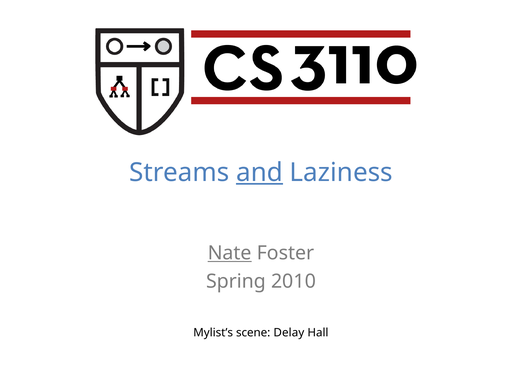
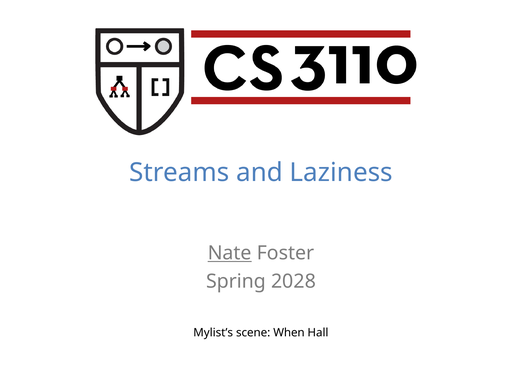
and underline: present -> none
2010: 2010 -> 2028
Delay: Delay -> When
